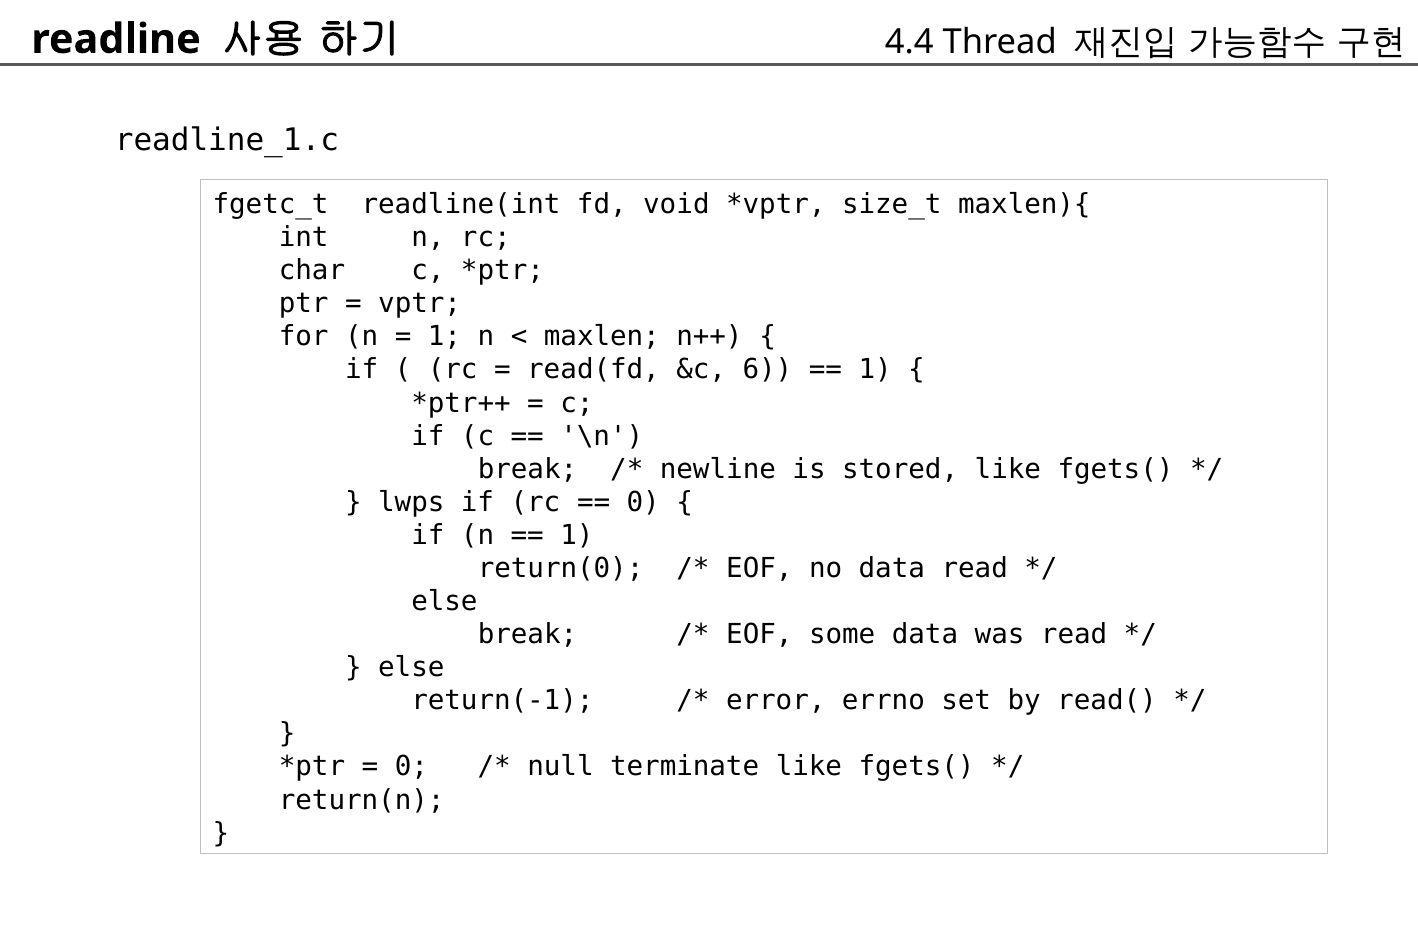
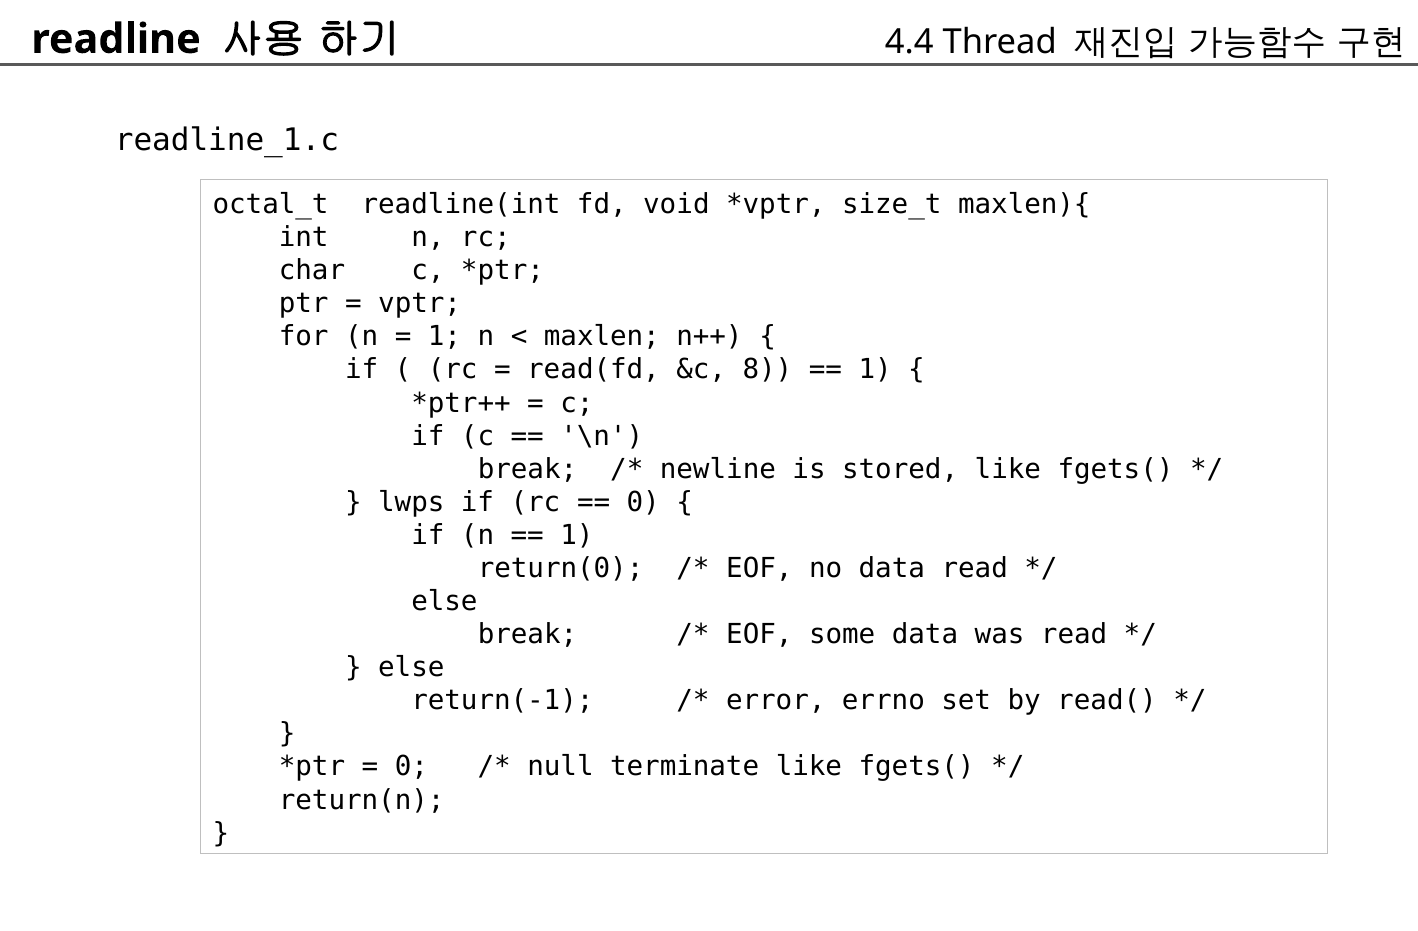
fgetc_t: fgetc_t -> octal_t
6: 6 -> 8
